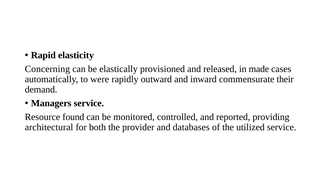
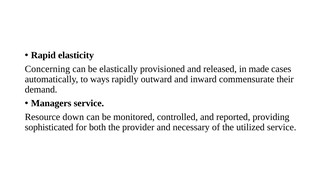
were: were -> ways
found: found -> down
architectural: architectural -> sophisticated
databases: databases -> necessary
